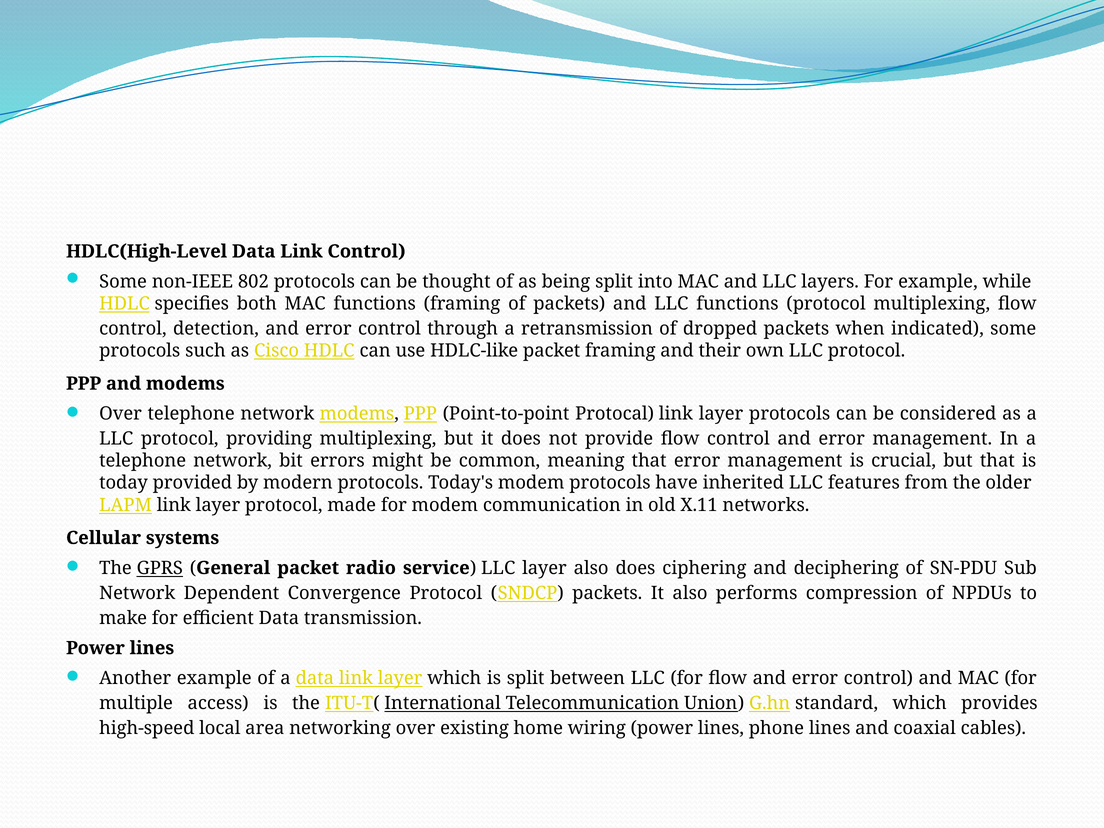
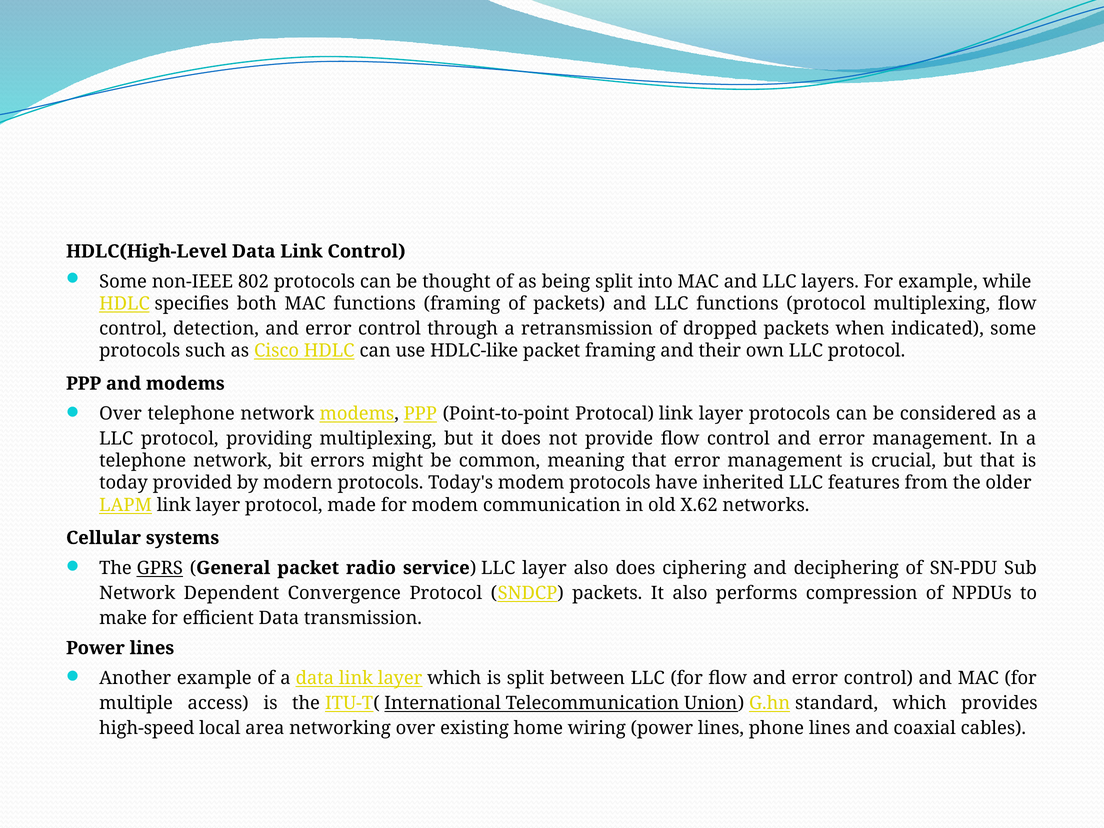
X.11: X.11 -> X.62
